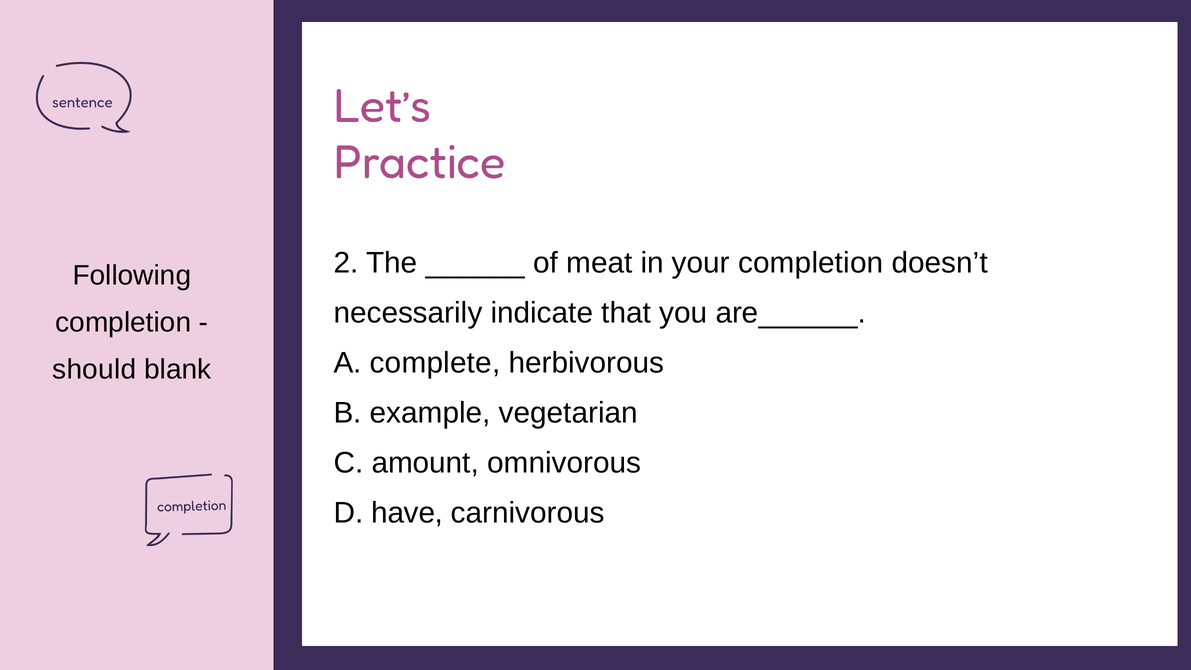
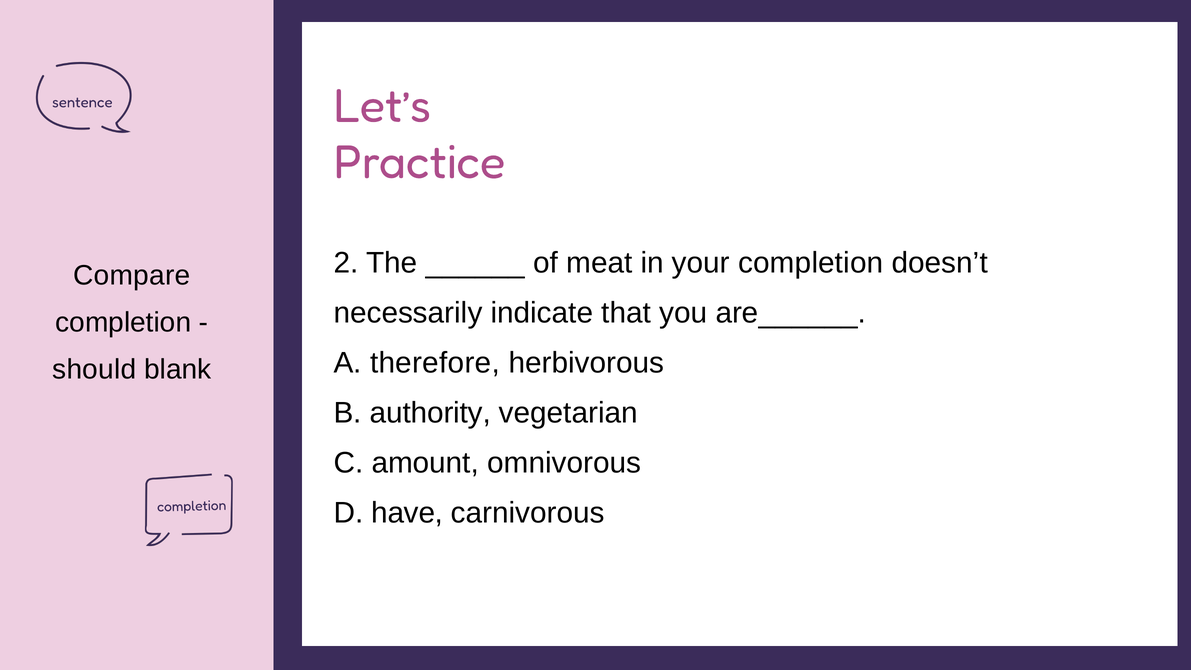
Following: Following -> Compare
complete: complete -> therefore
example: example -> authority
